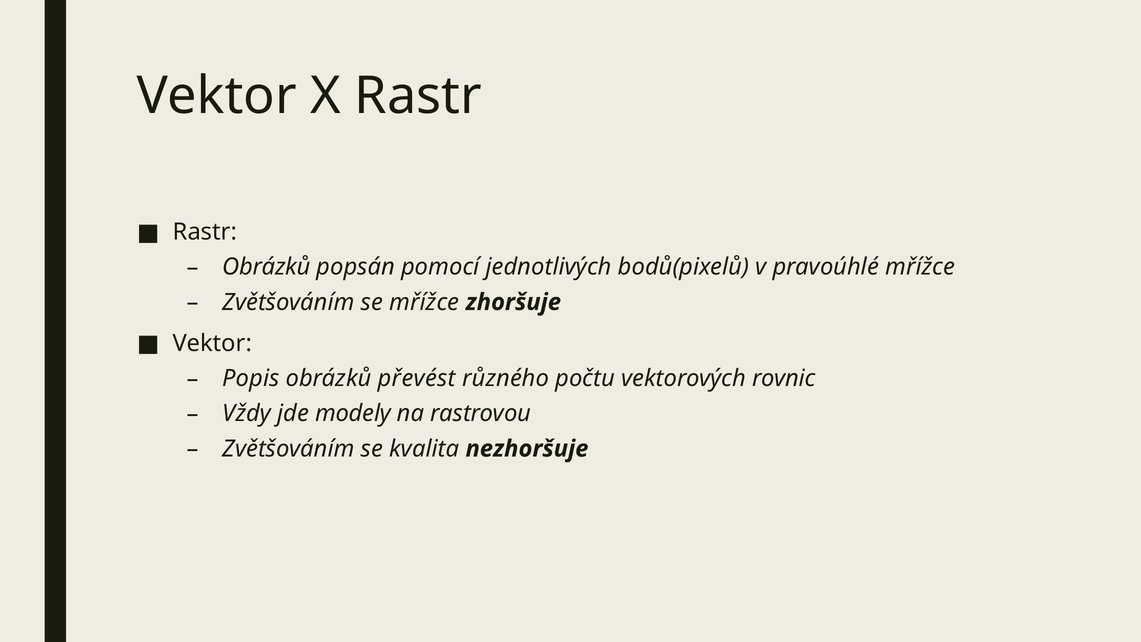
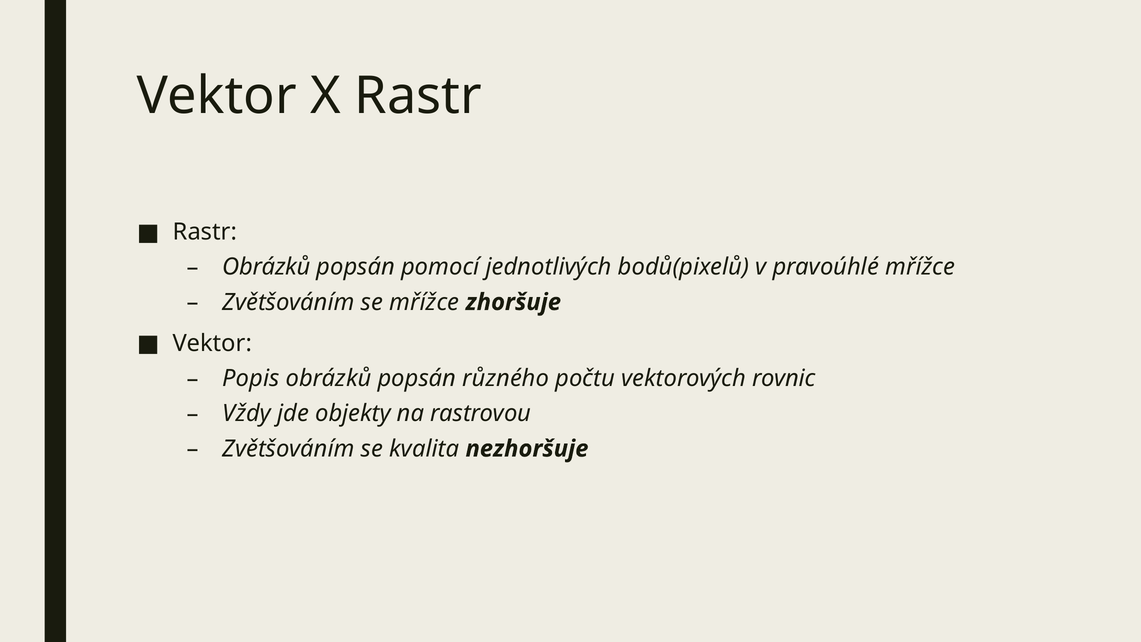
Popis obrázků převést: převést -> popsán
modely: modely -> objekty
